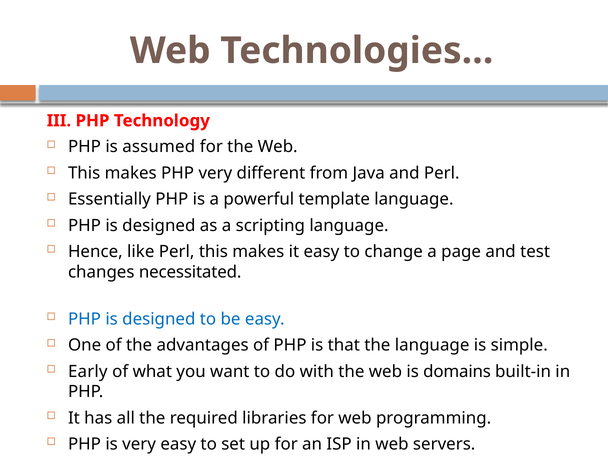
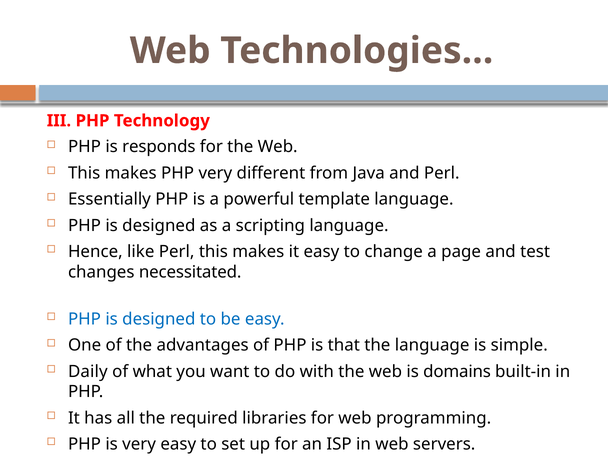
assumed: assumed -> responds
Early: Early -> Daily
